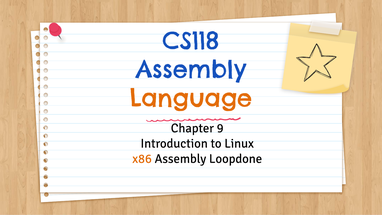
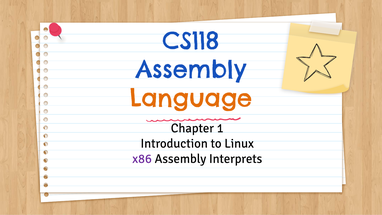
9: 9 -> 1
x86 colour: orange -> purple
Loopdone: Loopdone -> Interprets
